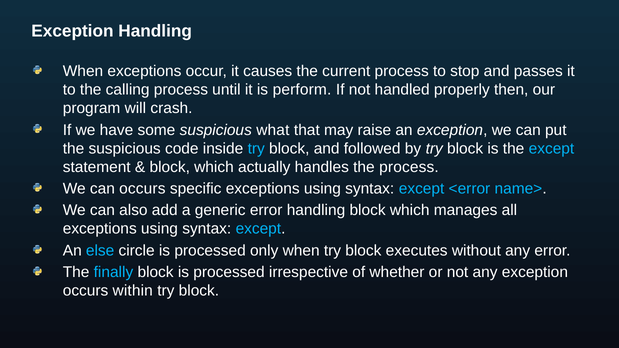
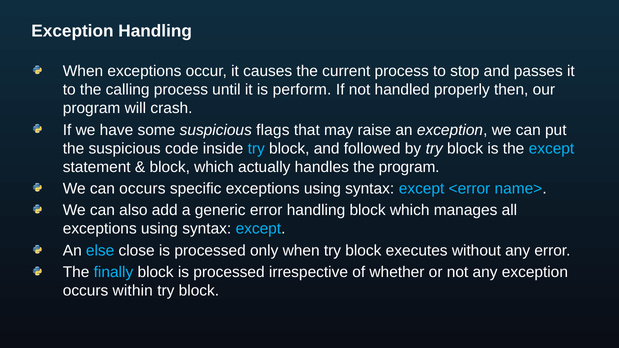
what: what -> flags
the process: process -> program
circle: circle -> close
